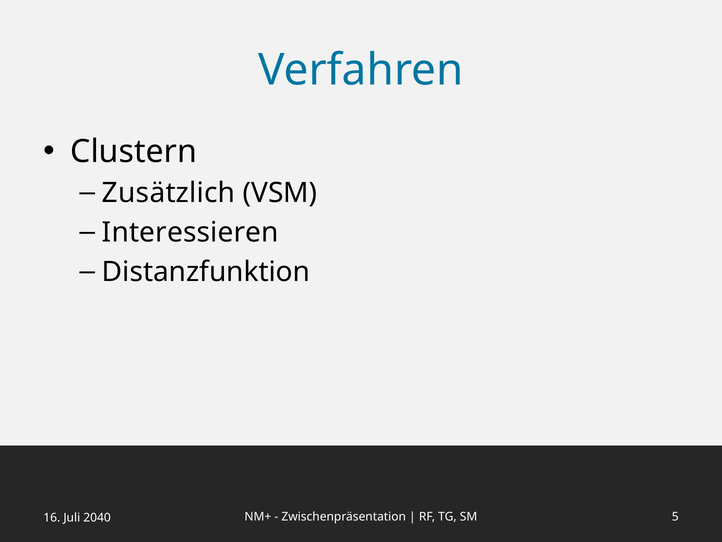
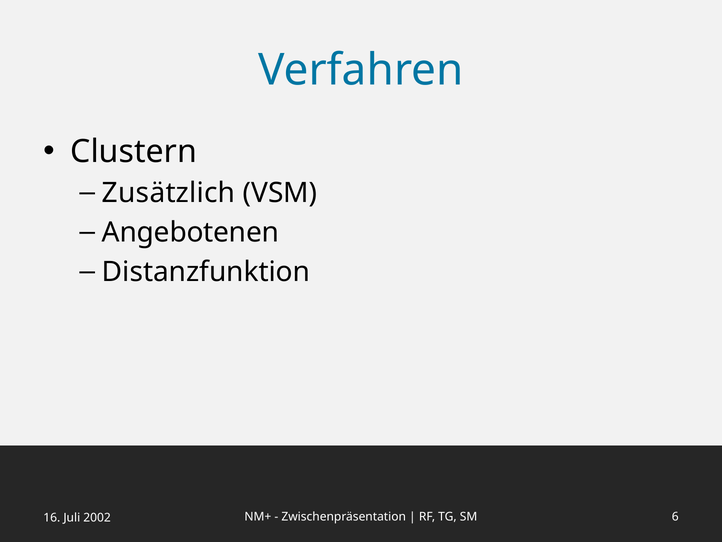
Interessieren: Interessieren -> Angebotenen
5: 5 -> 6
2040: 2040 -> 2002
